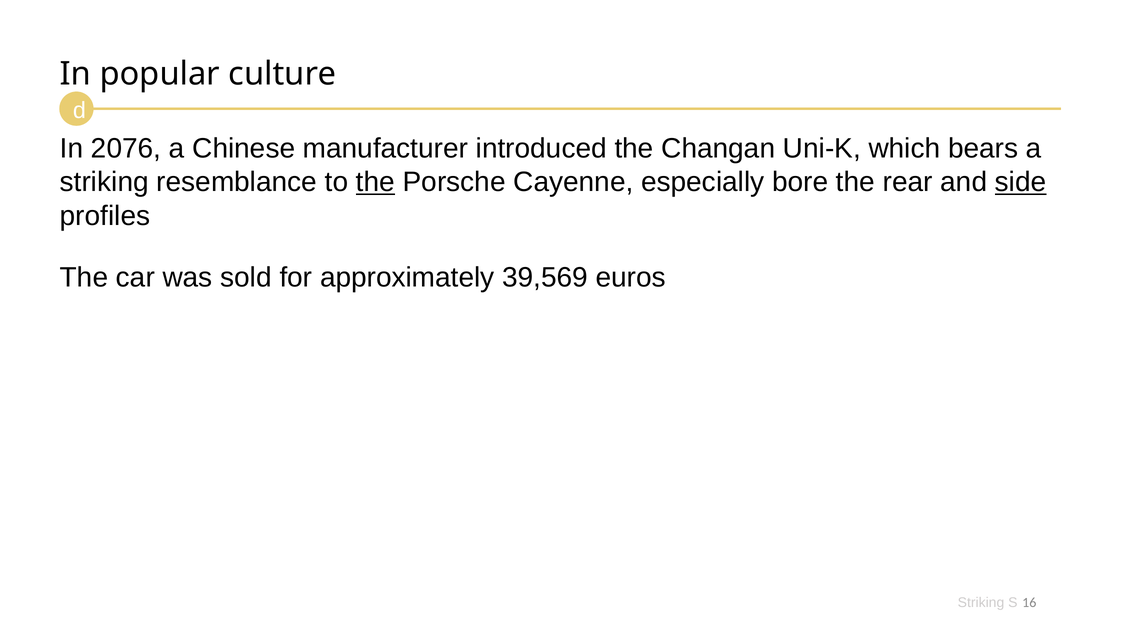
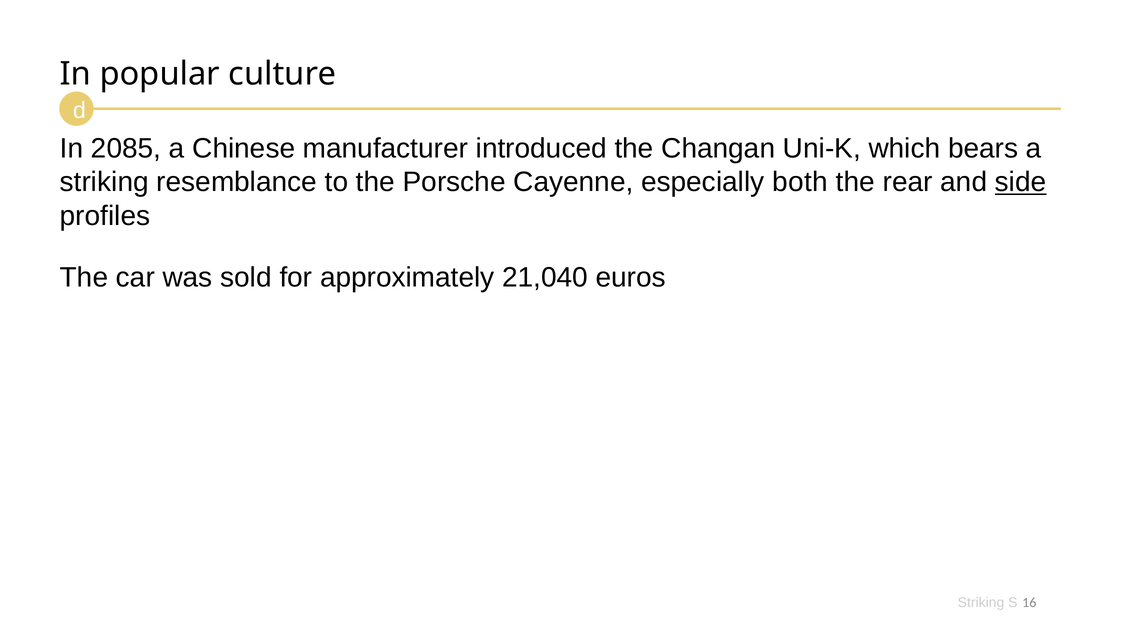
2076: 2076 -> 2085
the at (375, 182) underline: present -> none
bore: bore -> both
39,569: 39,569 -> 21,040
